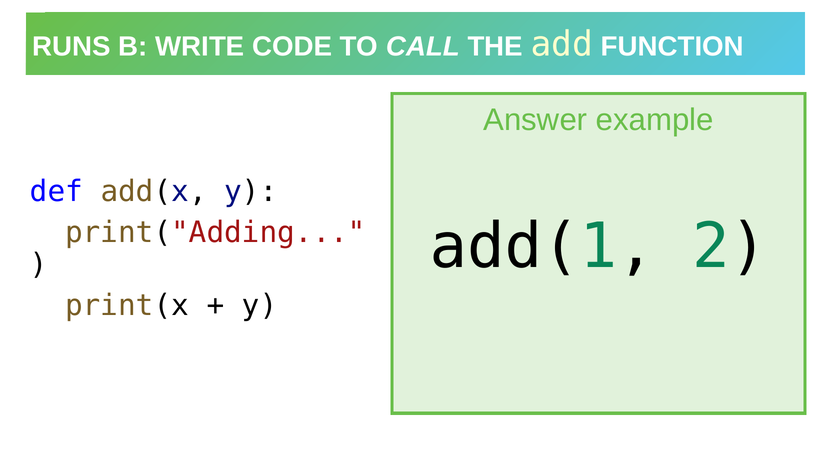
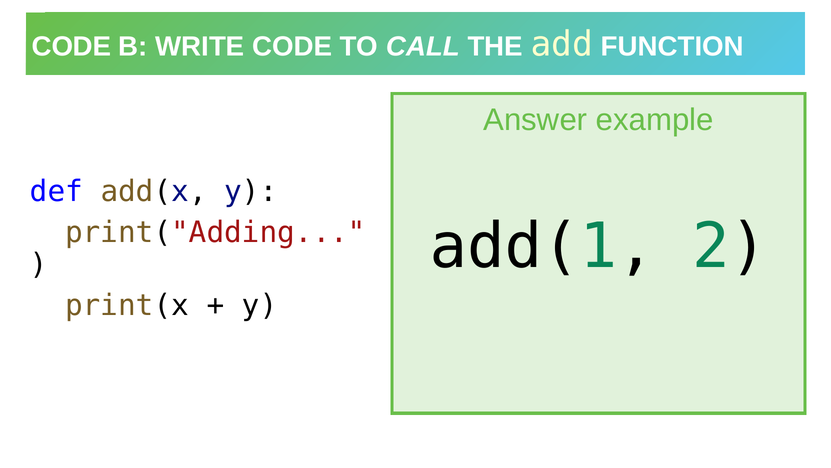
RUNS at (71, 47): RUNS -> CODE
